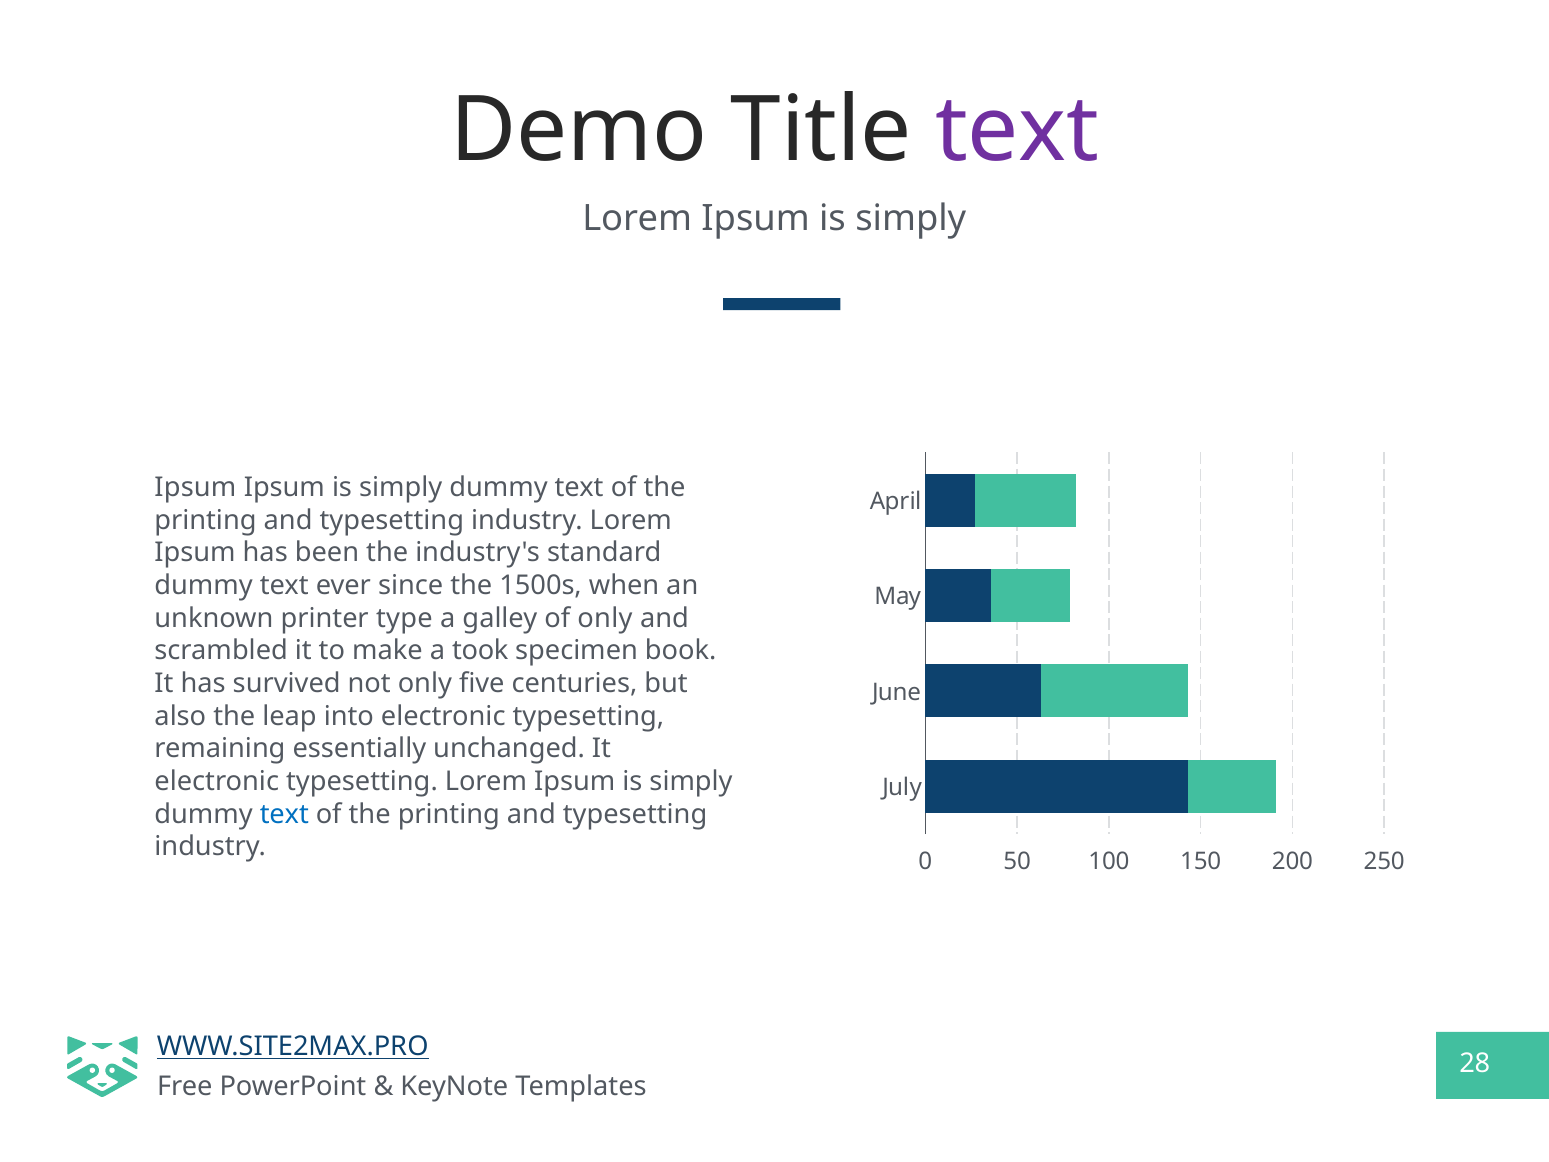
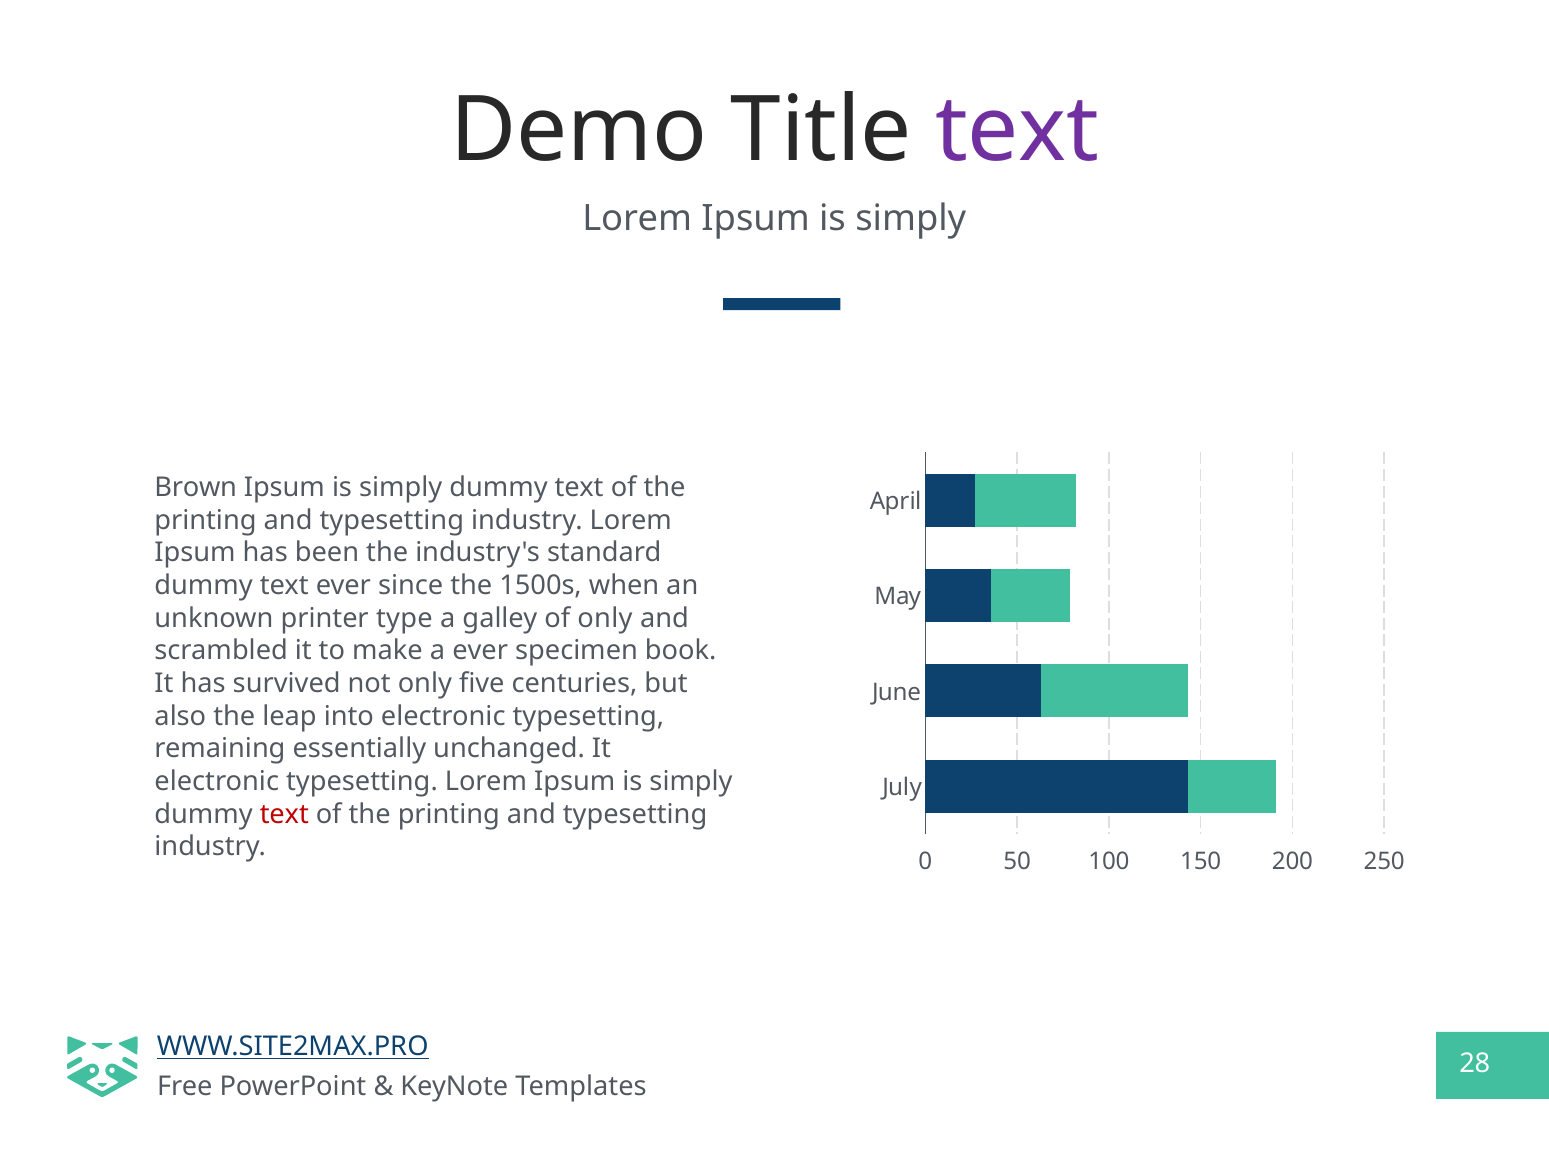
Ipsum at (195, 487): Ipsum -> Brown
a took: took -> ever
text at (284, 814) colour: blue -> red
